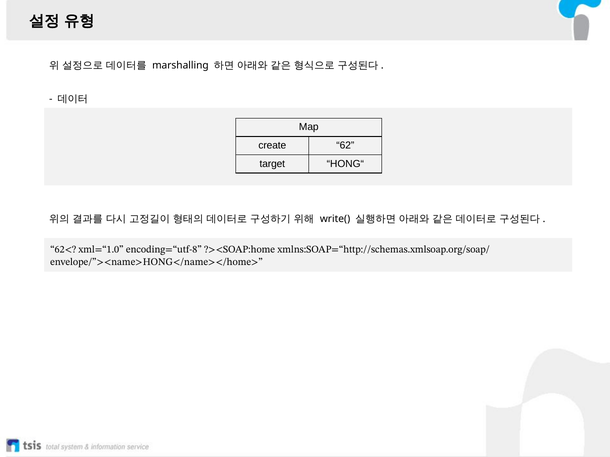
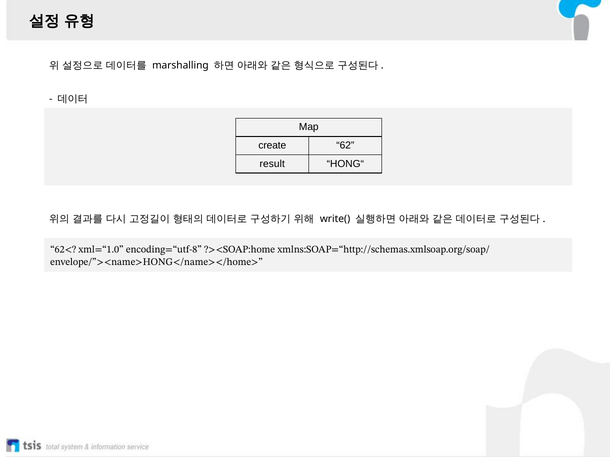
target: target -> result
